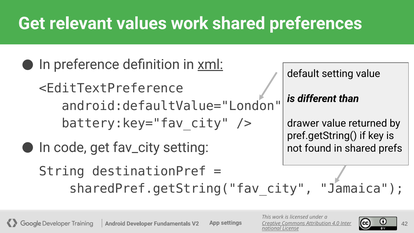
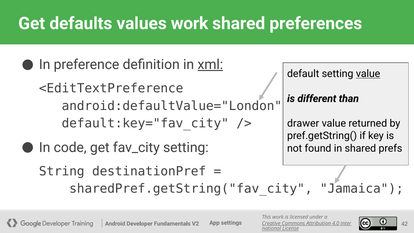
relevant: relevant -> defaults
value at (368, 74) underline: none -> present
battery:key="fav_city: battery:key="fav_city -> default:key="fav_city
